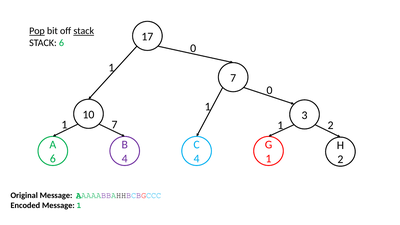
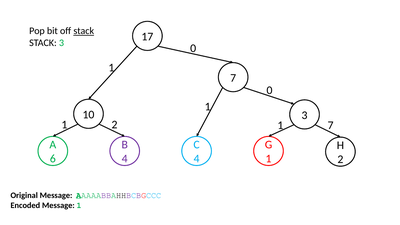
Pop underline: present -> none
STACK 6: 6 -> 3
1 7: 7 -> 2
1 2: 2 -> 7
